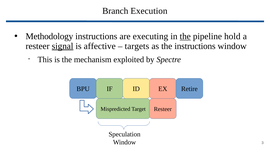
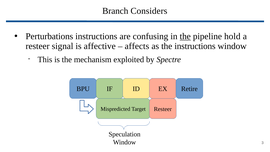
Execution: Execution -> Considers
Methodology: Methodology -> Perturbations
executing: executing -> confusing
signal underline: present -> none
targets: targets -> affects
